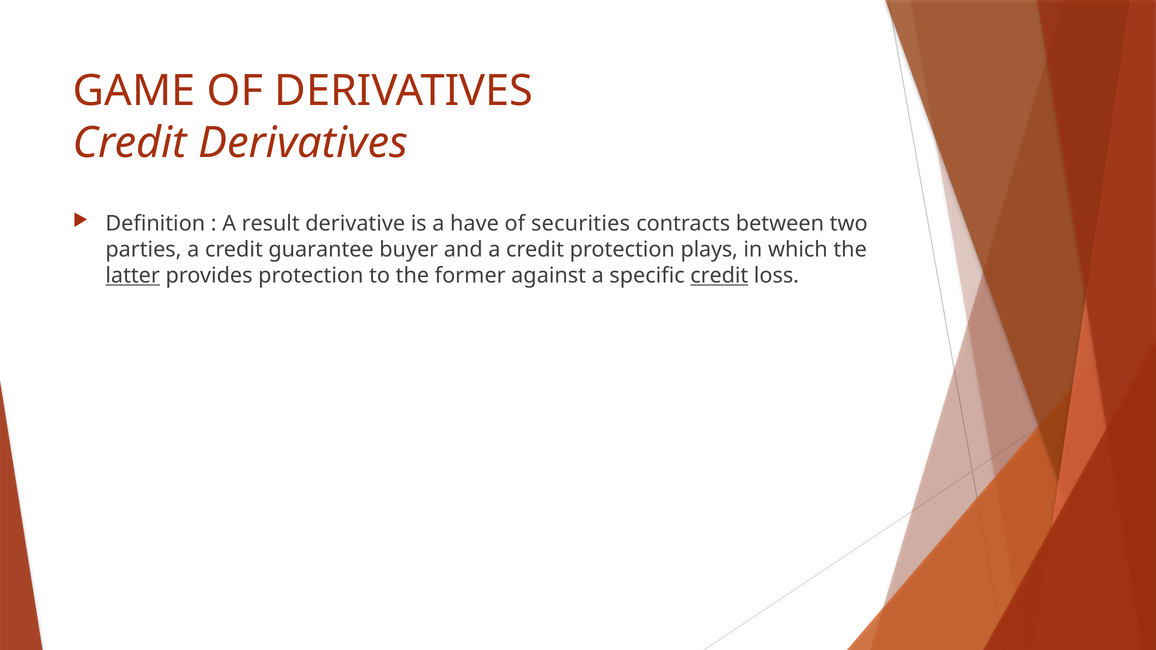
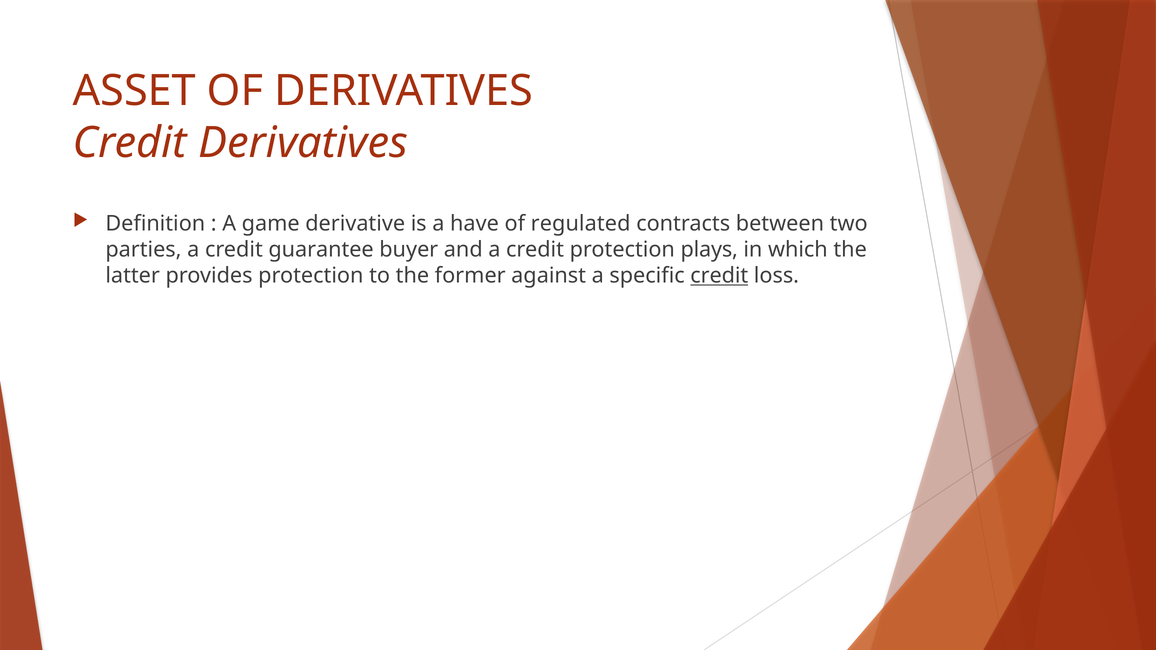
GAME: GAME -> ASSET
result: result -> game
securities: securities -> regulated
latter underline: present -> none
